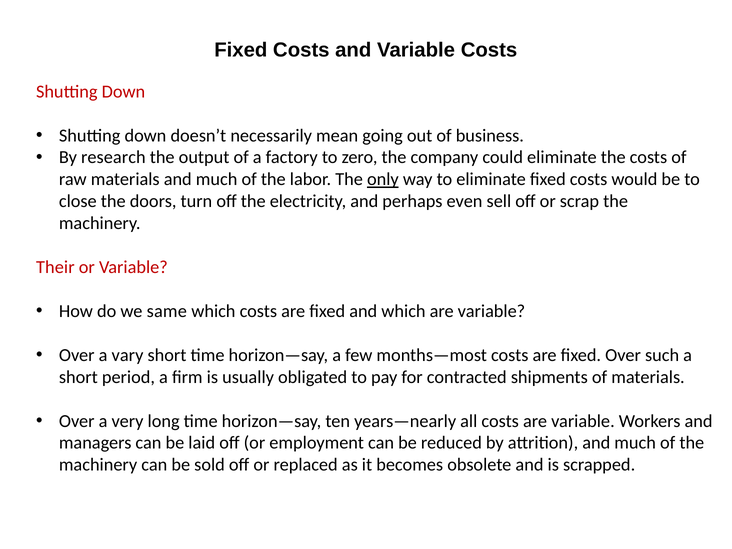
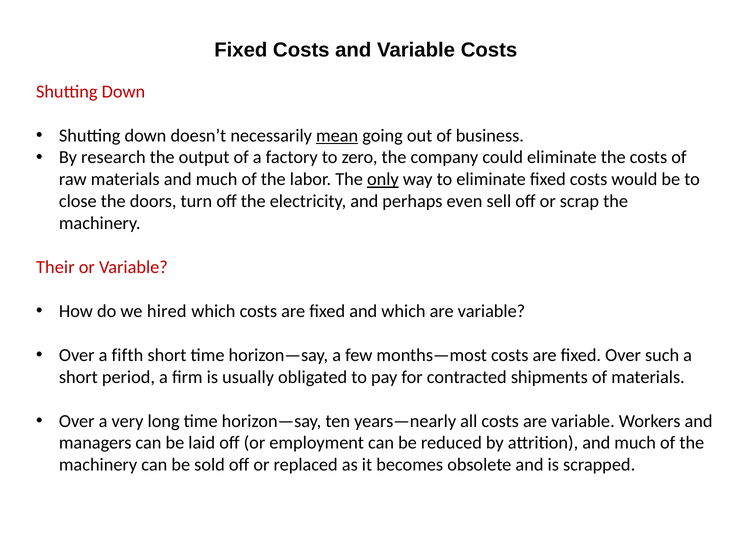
mean underline: none -> present
same: same -> hired
vary: vary -> fifth
